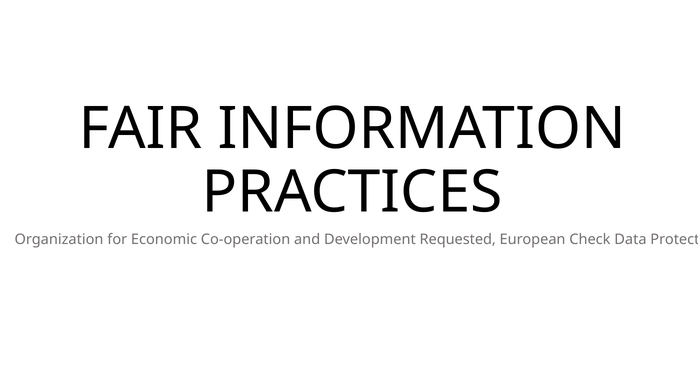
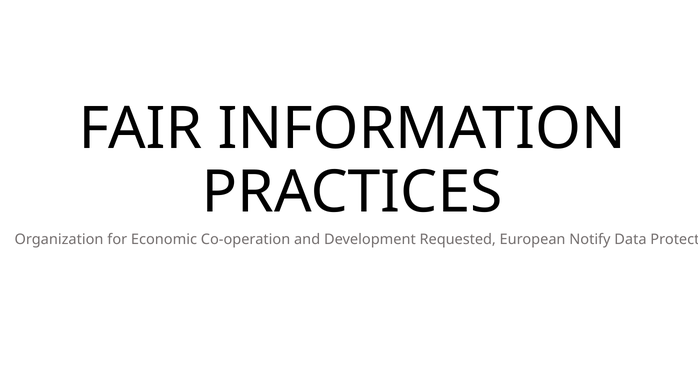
Check: Check -> Notify
